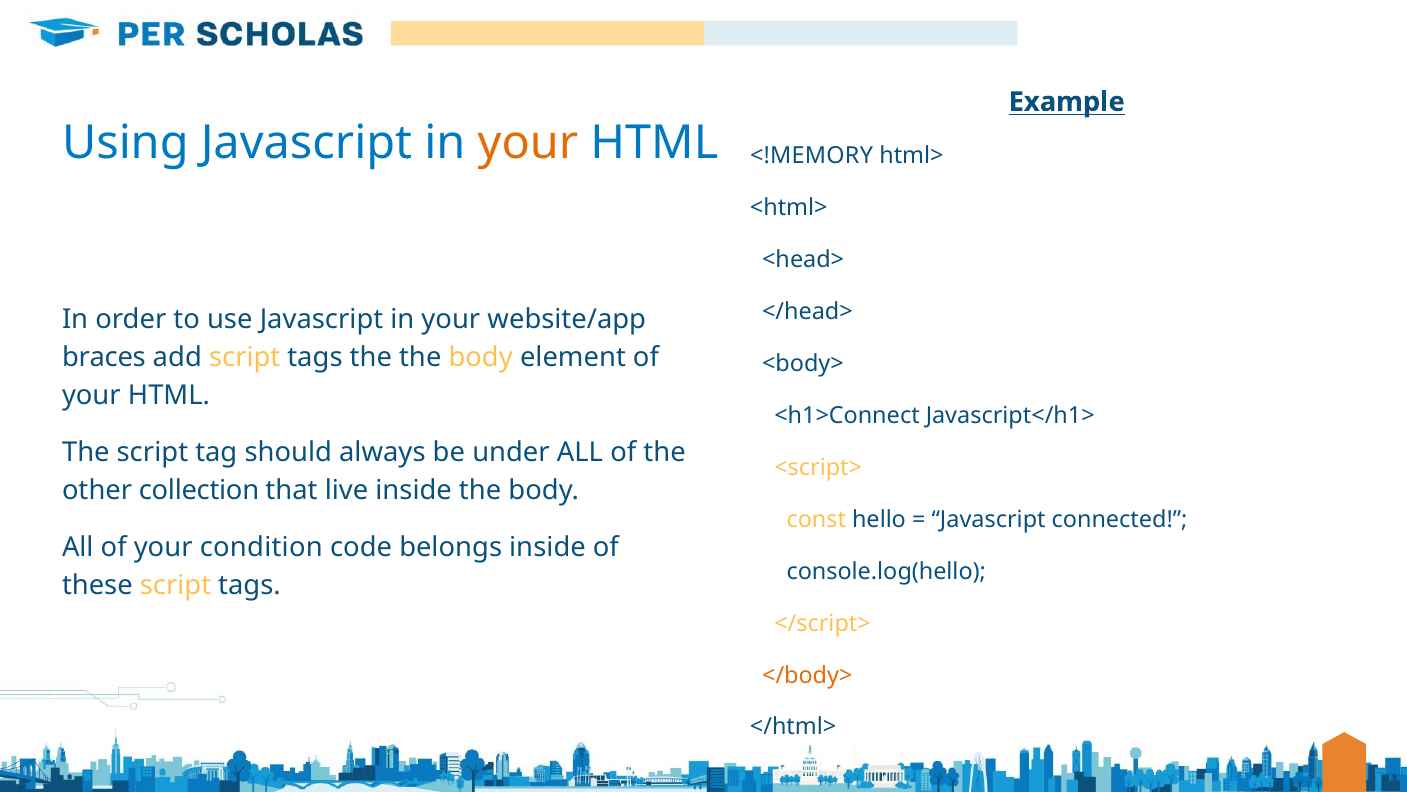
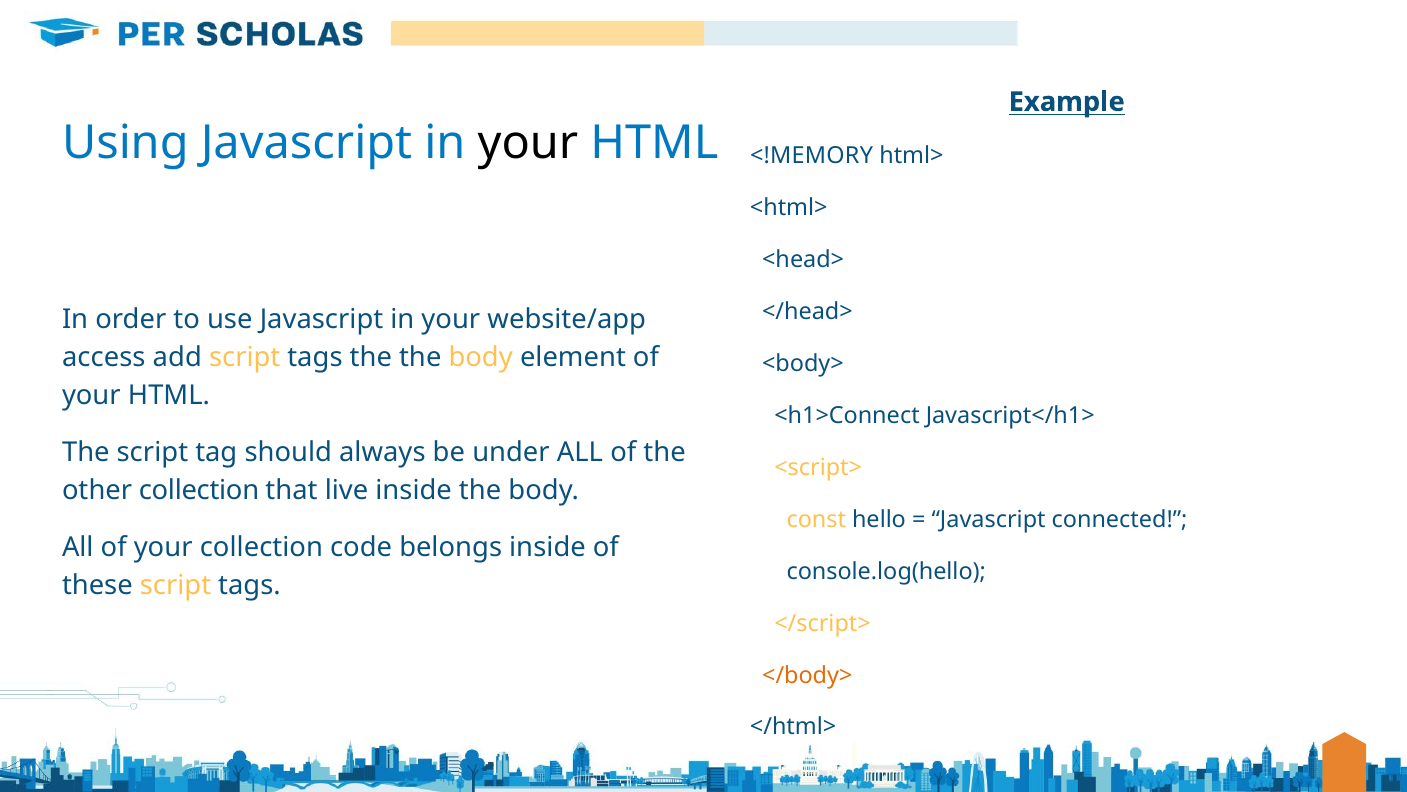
your at (528, 143) colour: orange -> black
braces: braces -> access
your condition: condition -> collection
